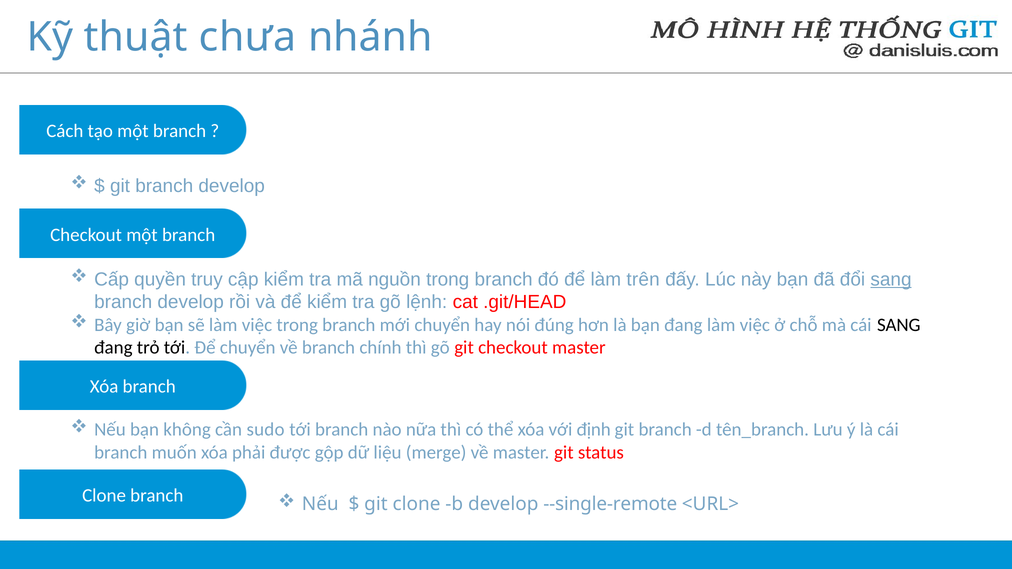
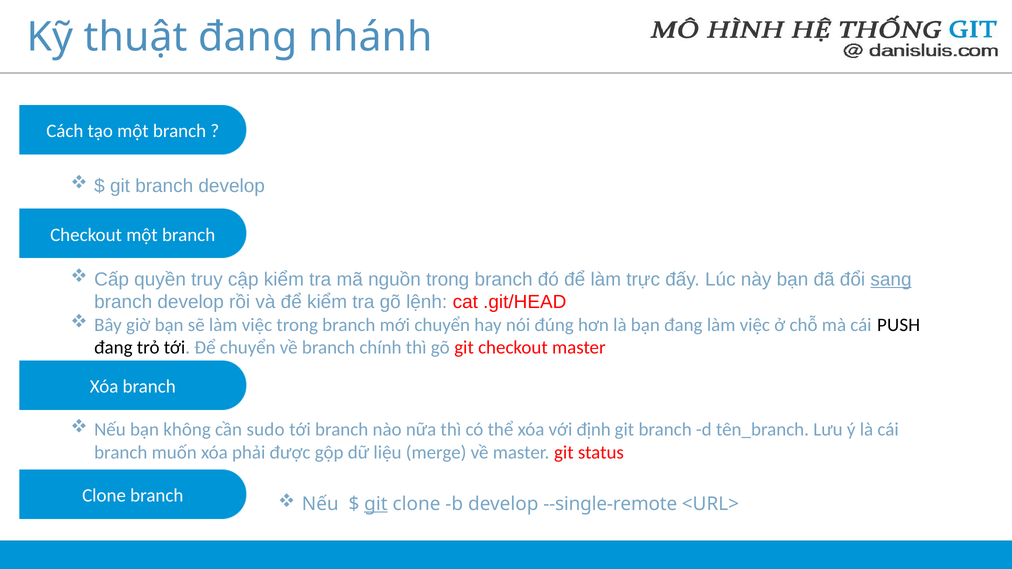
thuật chưa: chưa -> đang
trên: trên -> trực
cái SANG: SANG -> PUSH
git at (376, 504) underline: none -> present
